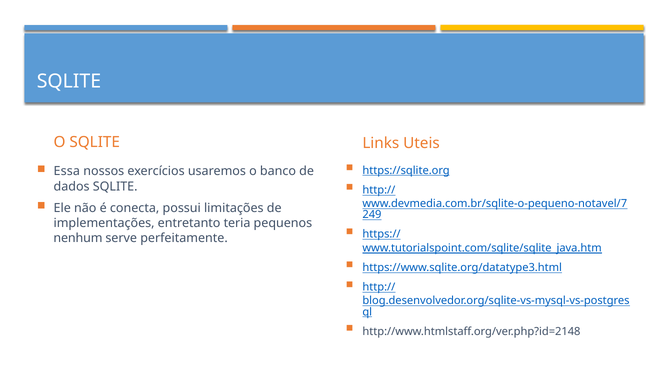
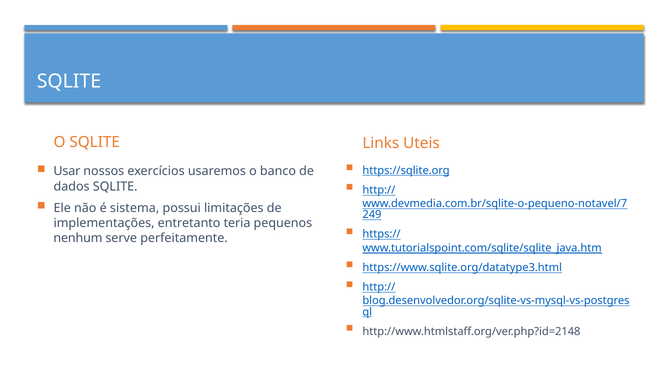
Essa: Essa -> Usar
conecta: conecta -> sistema
